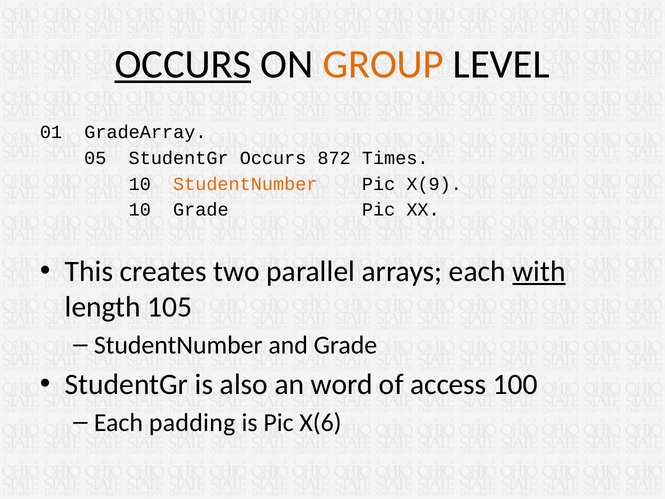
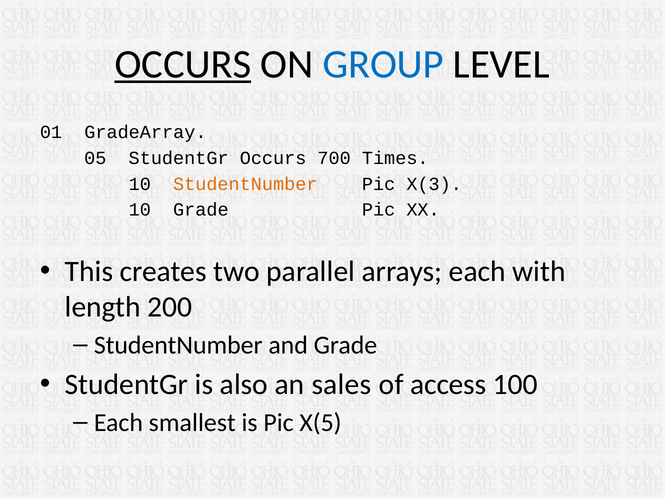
GROUP colour: orange -> blue
872: 872 -> 700
X(9: X(9 -> X(3
with underline: present -> none
105: 105 -> 200
word: word -> sales
padding: padding -> smallest
X(6: X(6 -> X(5
